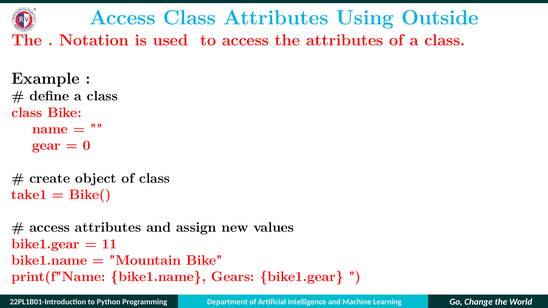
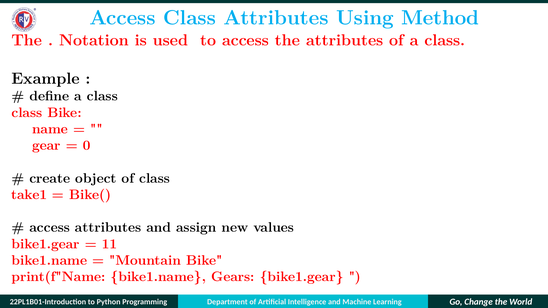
Outside: Outside -> Method
